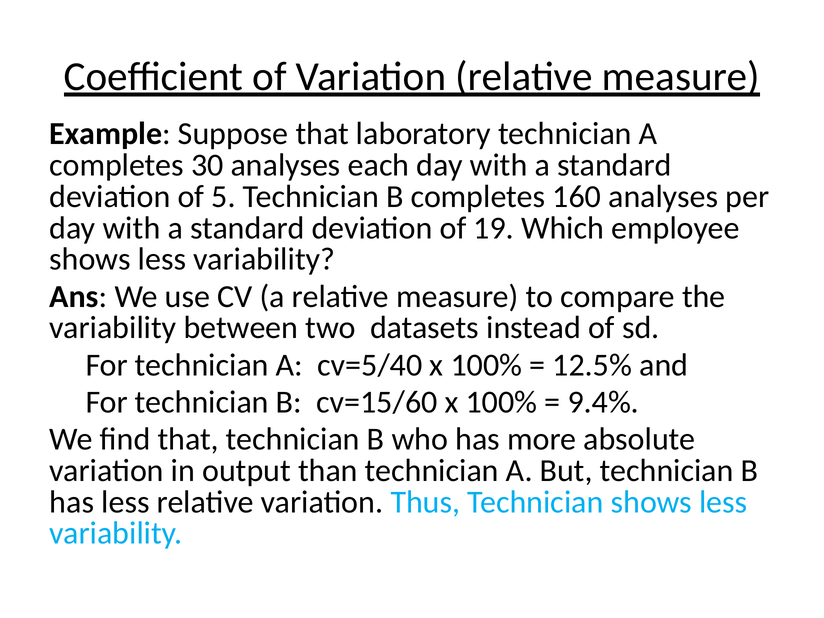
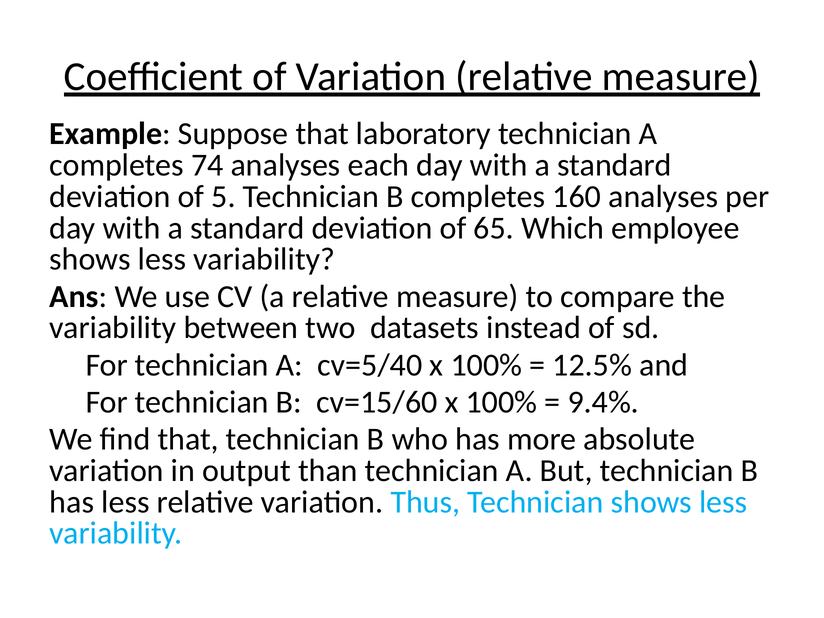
30: 30 -> 74
19: 19 -> 65
